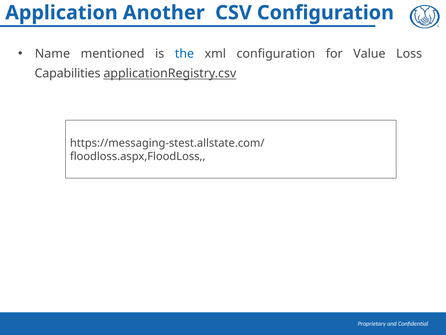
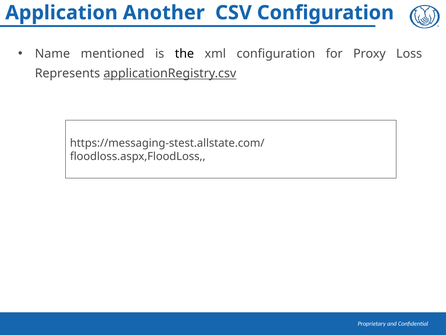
the colour: blue -> black
Value: Value -> Proxy
Capabilities: Capabilities -> Represents
